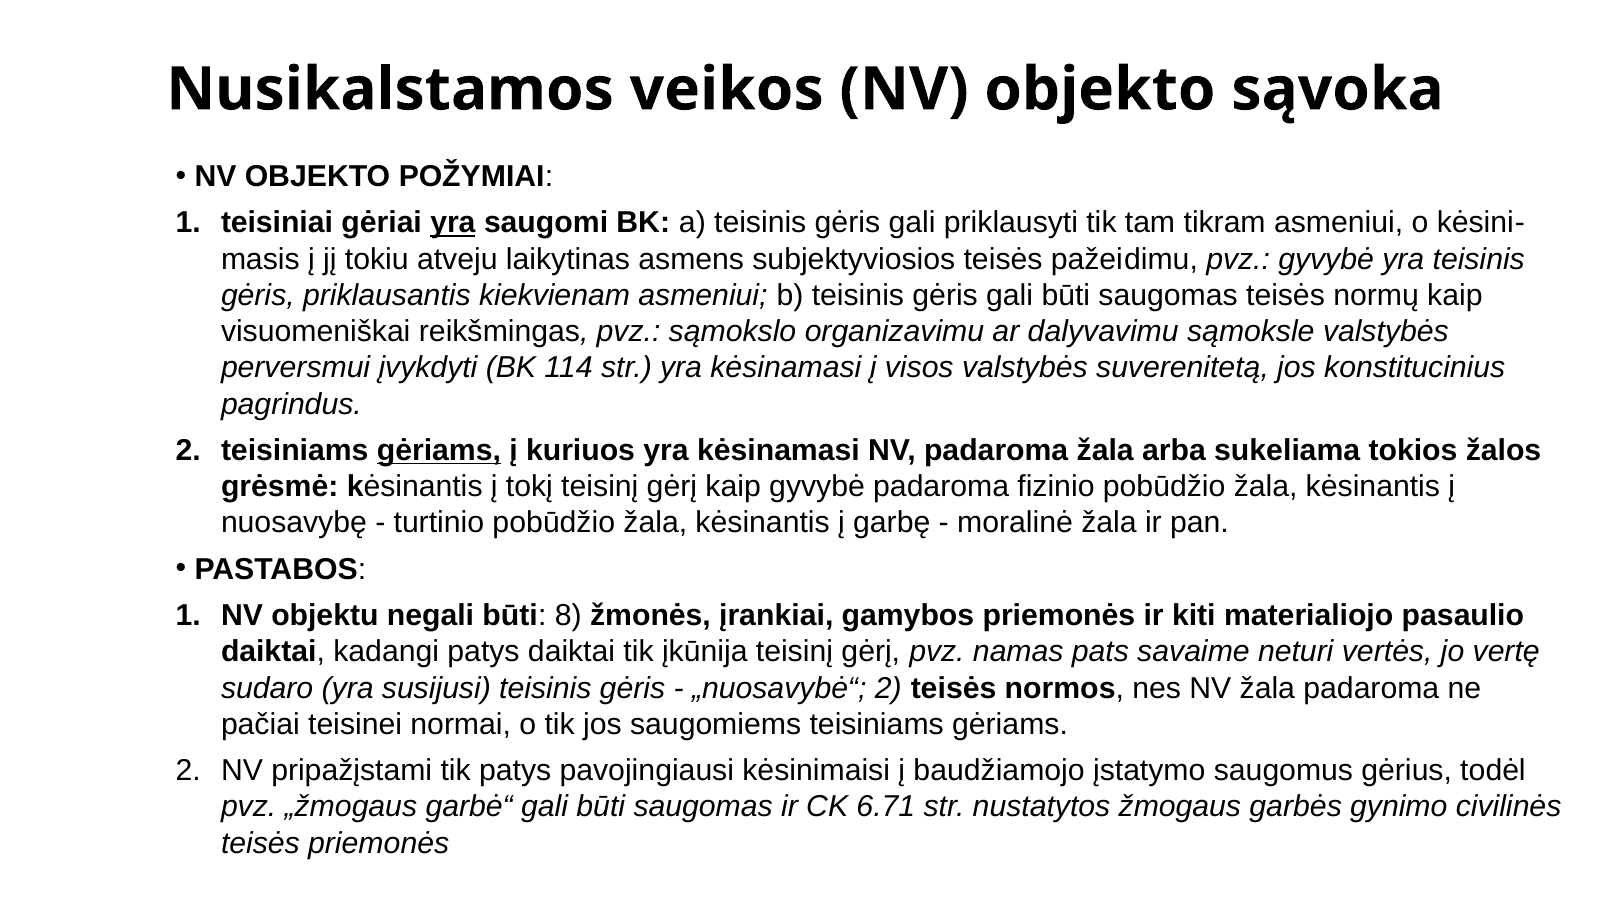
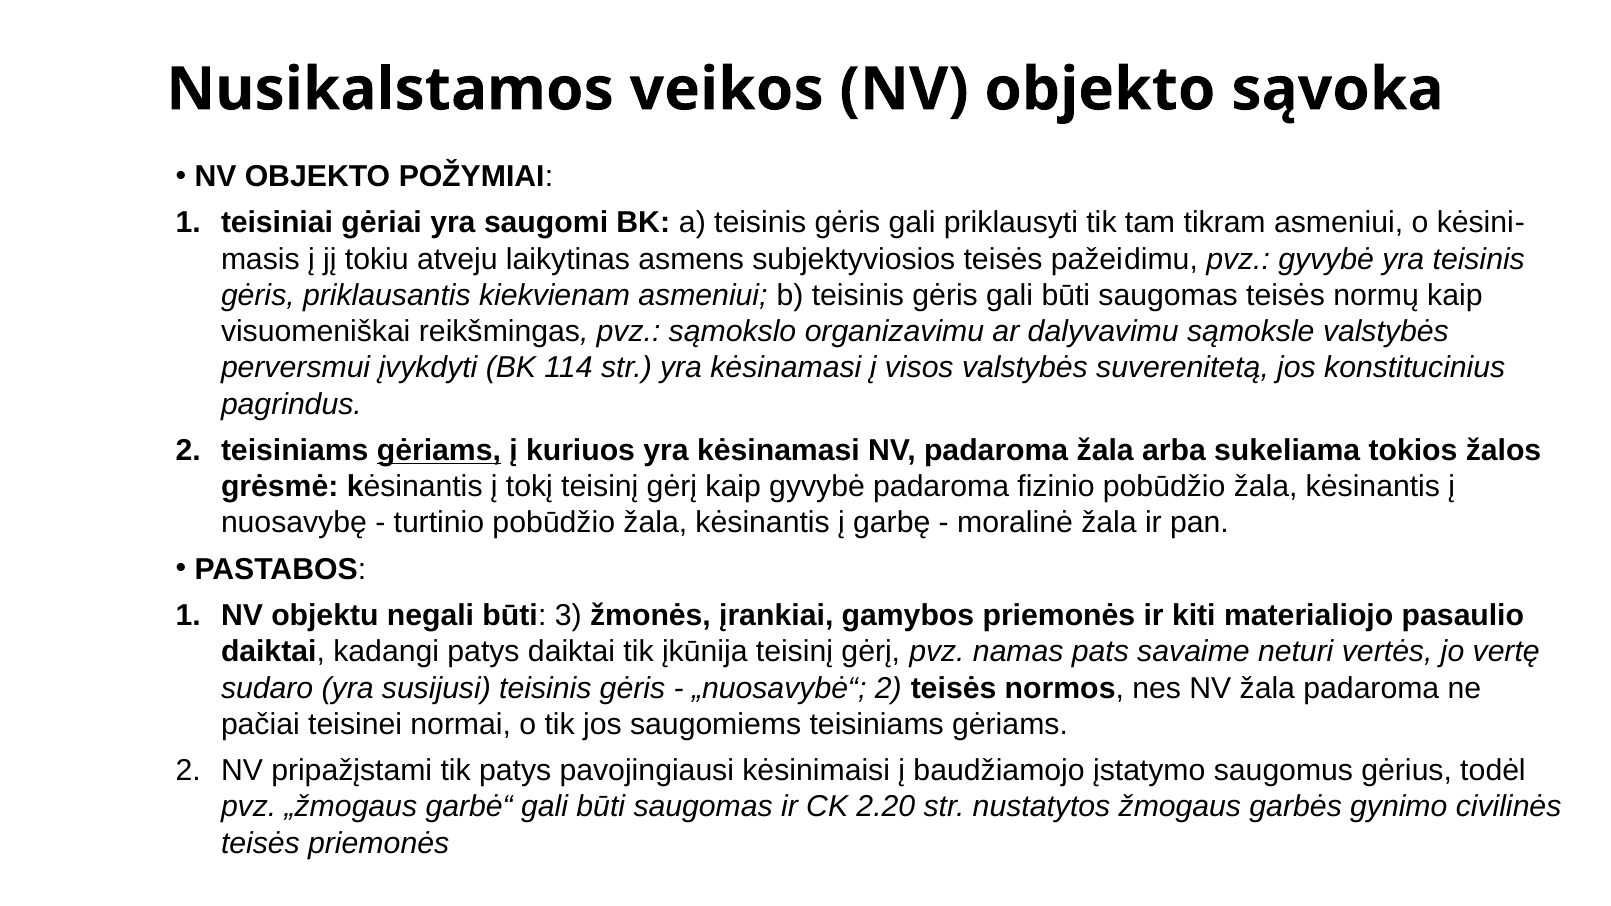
yra at (453, 223) underline: present -> none
8: 8 -> 3
6.71: 6.71 -> 2.20
